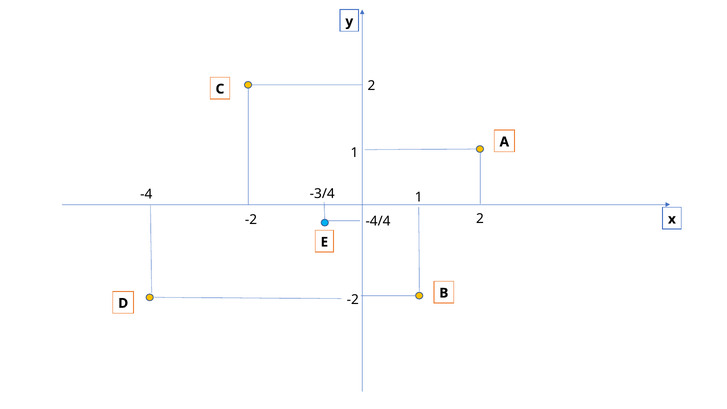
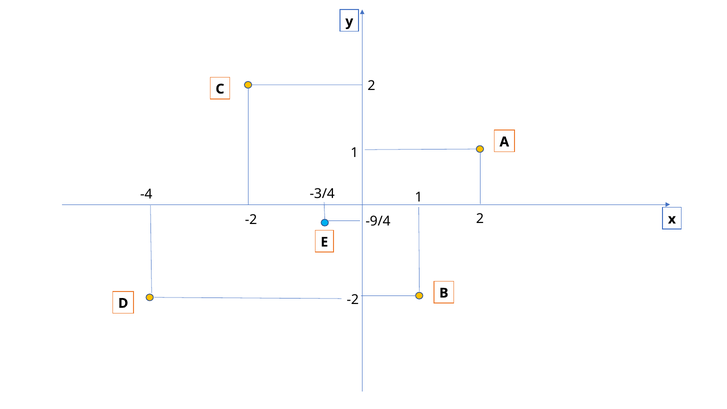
-4/4: -4/4 -> -9/4
